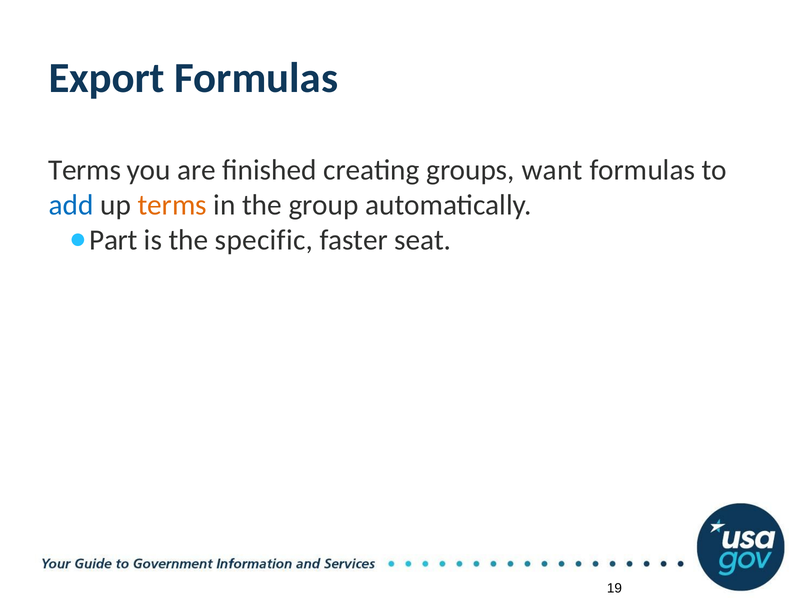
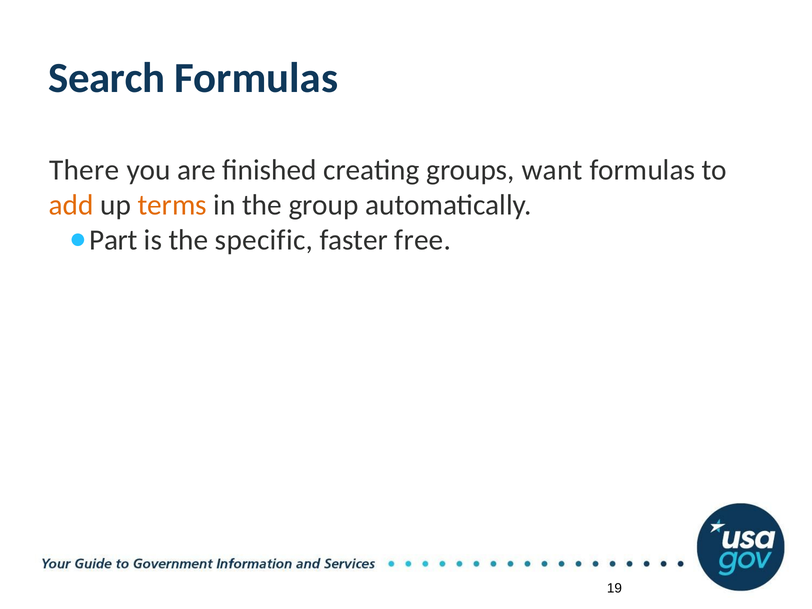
Export: Export -> Search
Terms at (85, 170): Terms -> There
add colour: blue -> orange
seat: seat -> free
